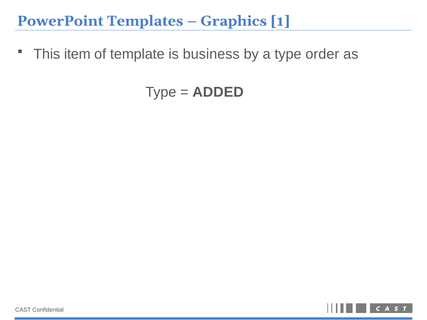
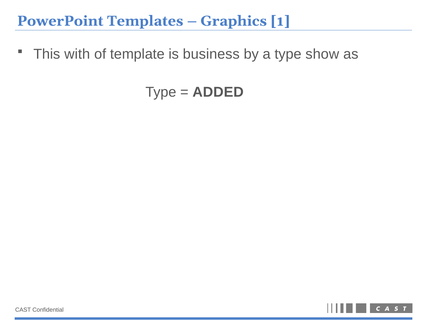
item: item -> with
order: order -> show
